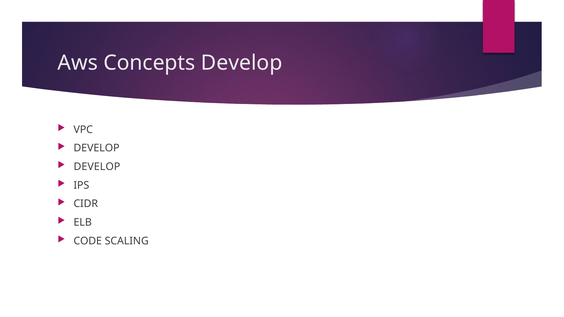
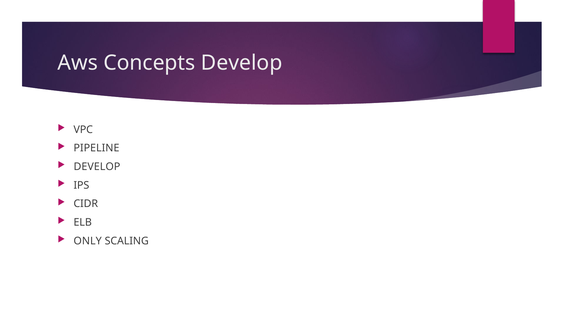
DEVELOP at (97, 148): DEVELOP -> PIPELINE
CODE: CODE -> ONLY
